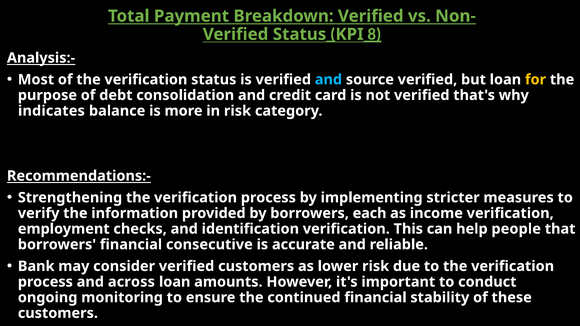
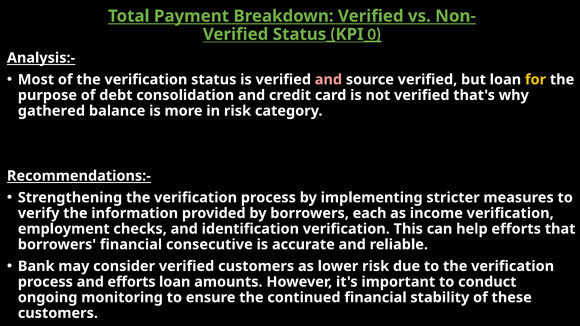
8: 8 -> 0
and at (328, 80) colour: light blue -> pink
indicates: indicates -> gathered
help people: people -> efforts
and across: across -> efforts
